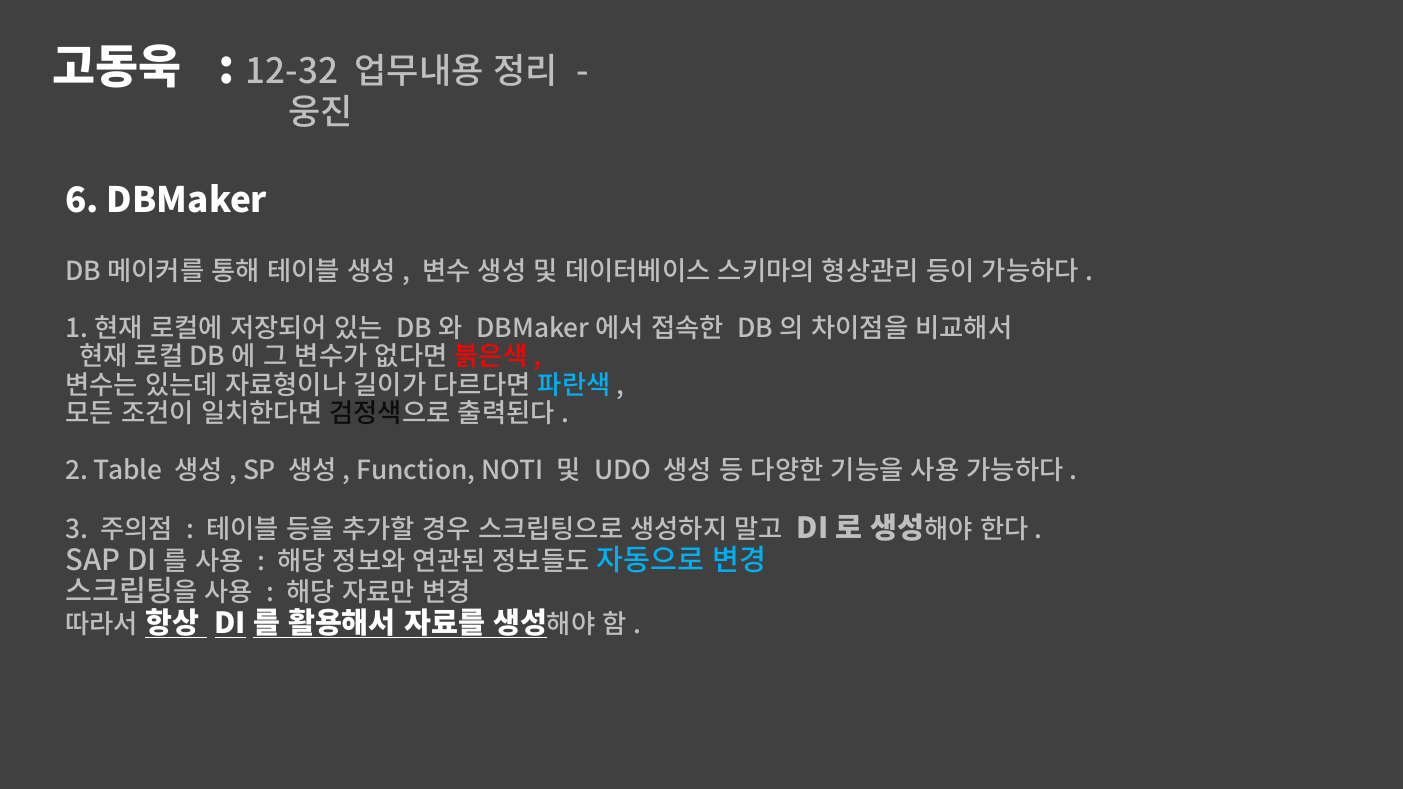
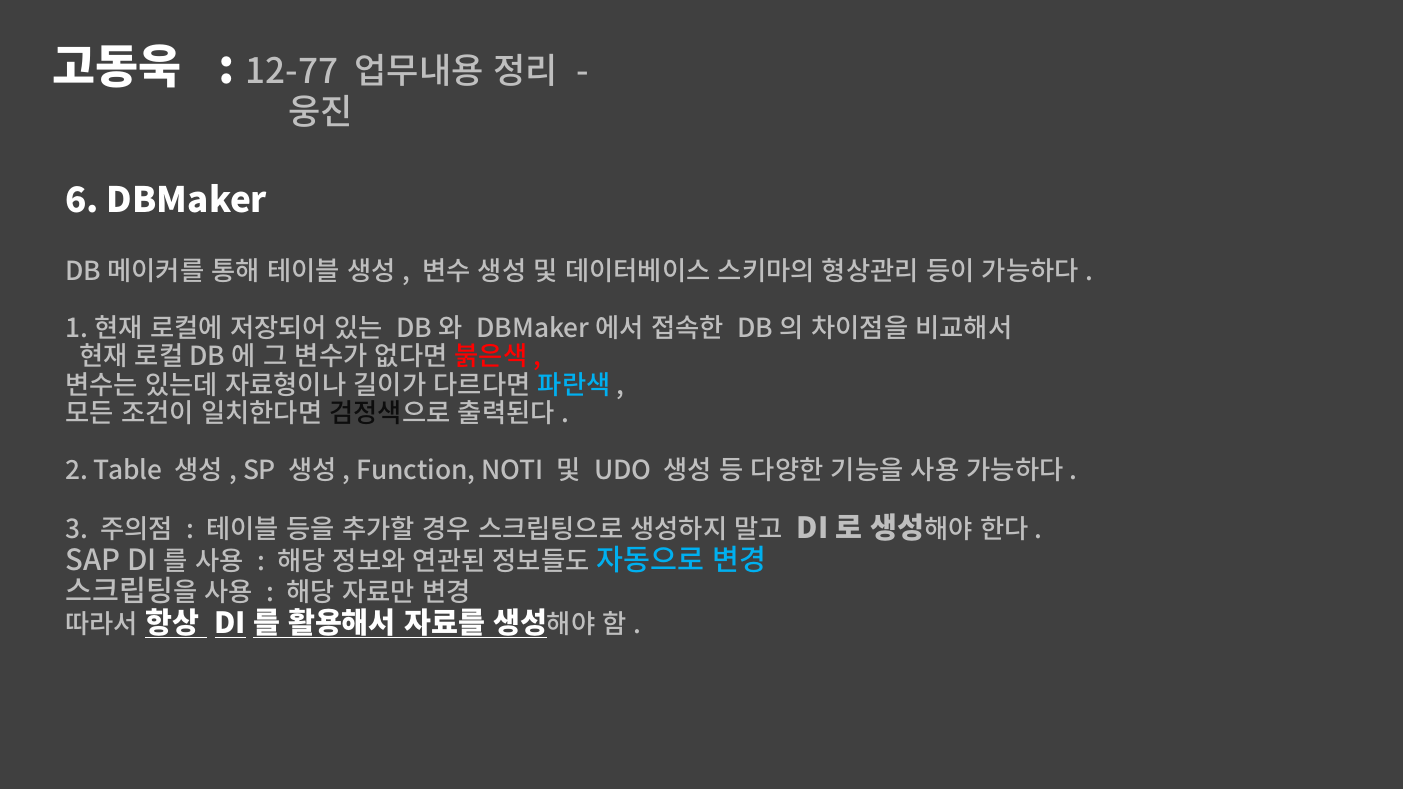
12-32: 12-32 -> 12-77
